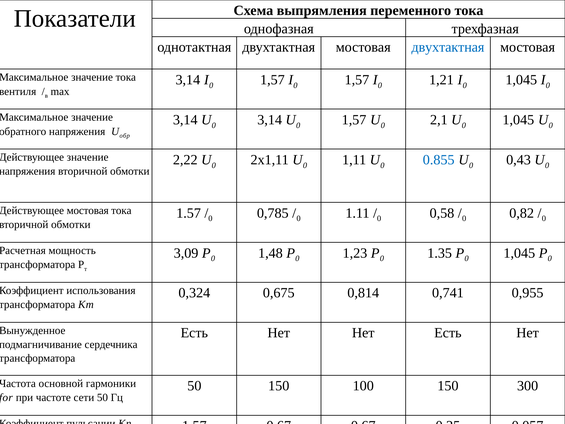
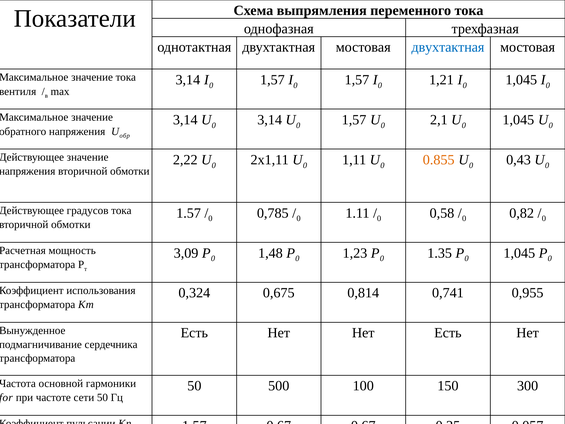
0.855 colour: blue -> orange
мостовая at (88, 210): мостовая -> градусов
50 150: 150 -> 500
